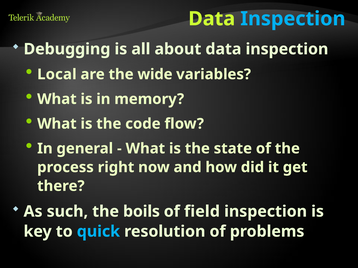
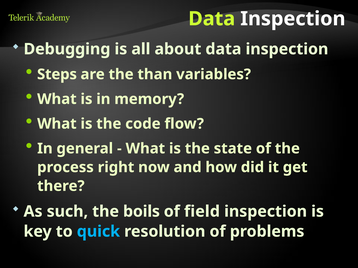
Inspection at (293, 19) colour: light blue -> white
Local: Local -> Steps
wide: wide -> than
